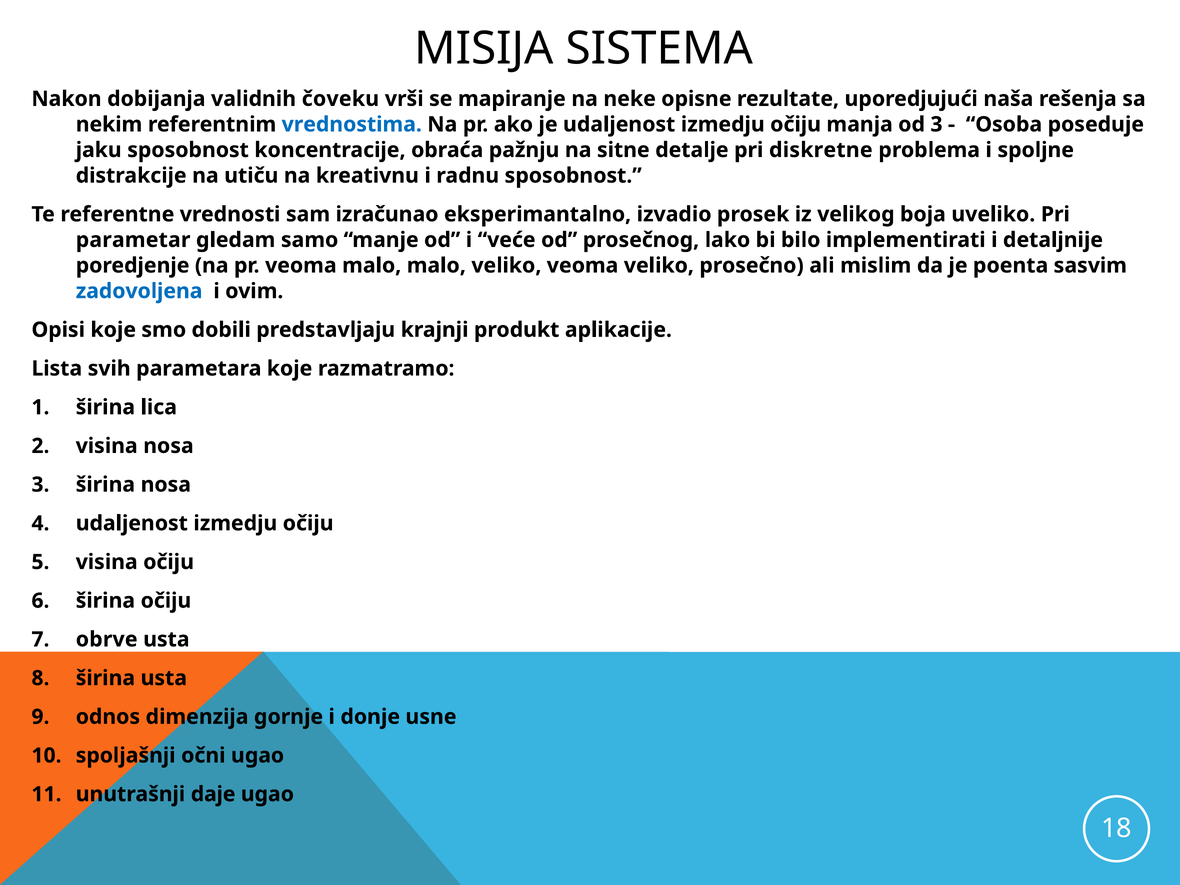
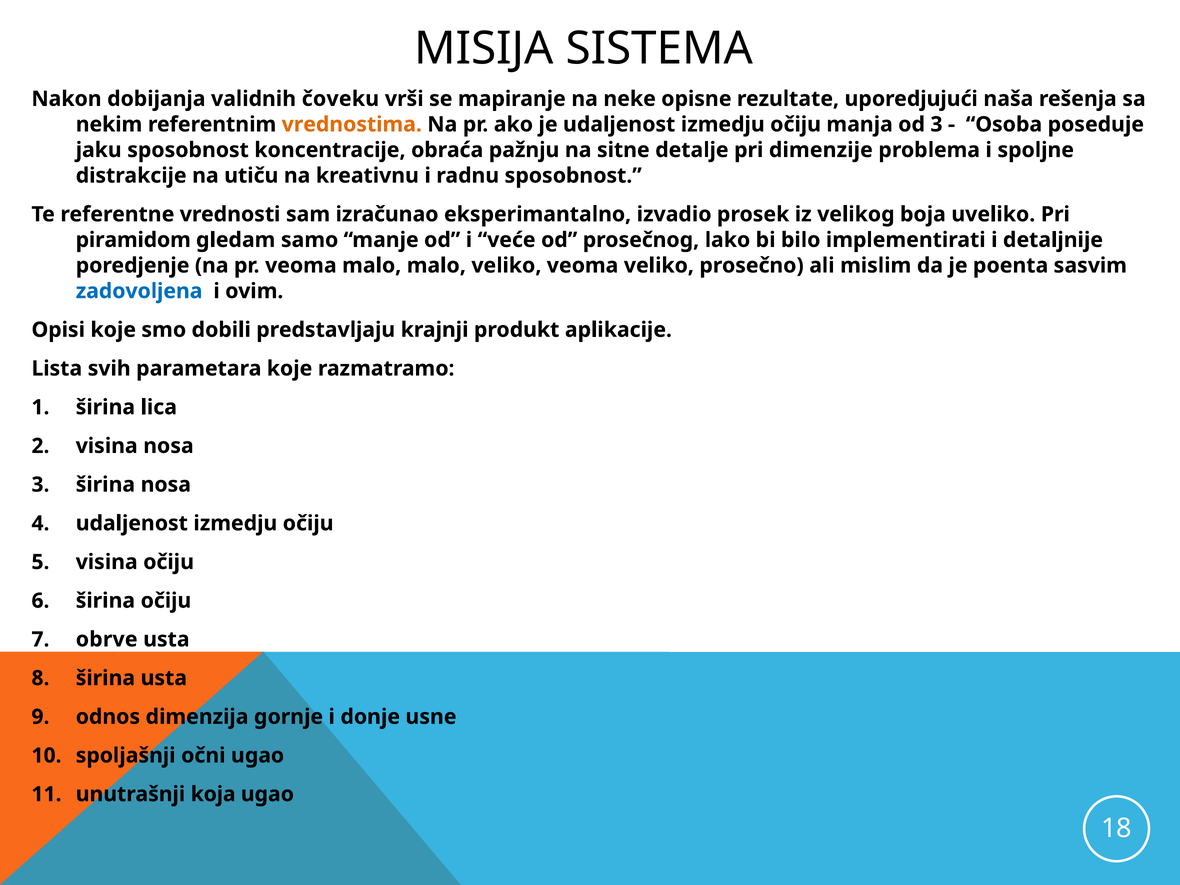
vrednostima colour: blue -> orange
diskretne: diskretne -> dimenzije
parametar: parametar -> piramidom
daje: daje -> koja
